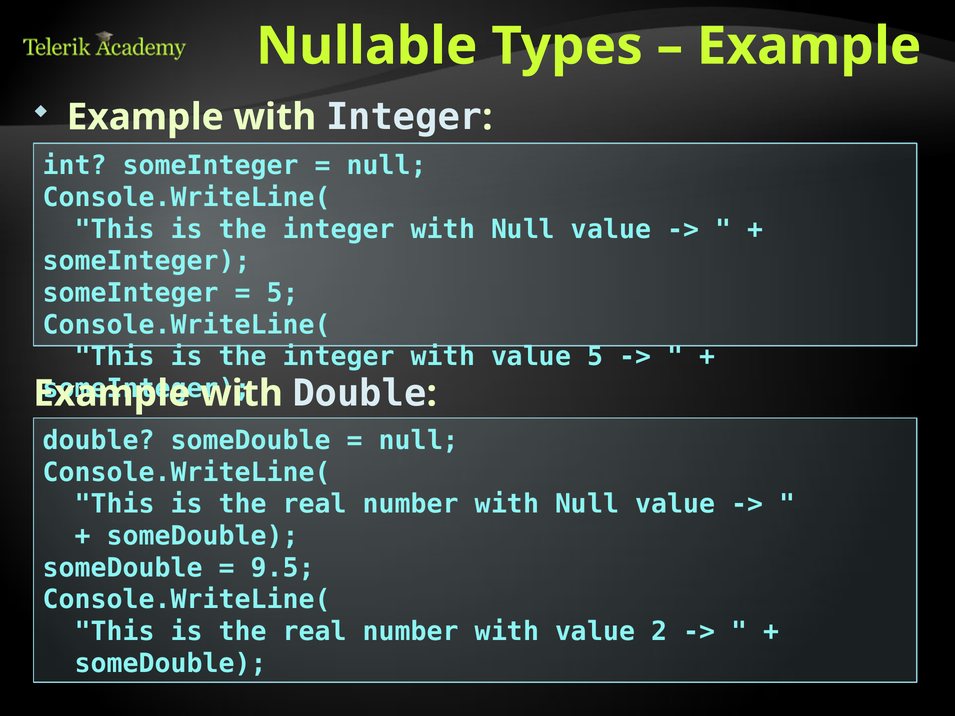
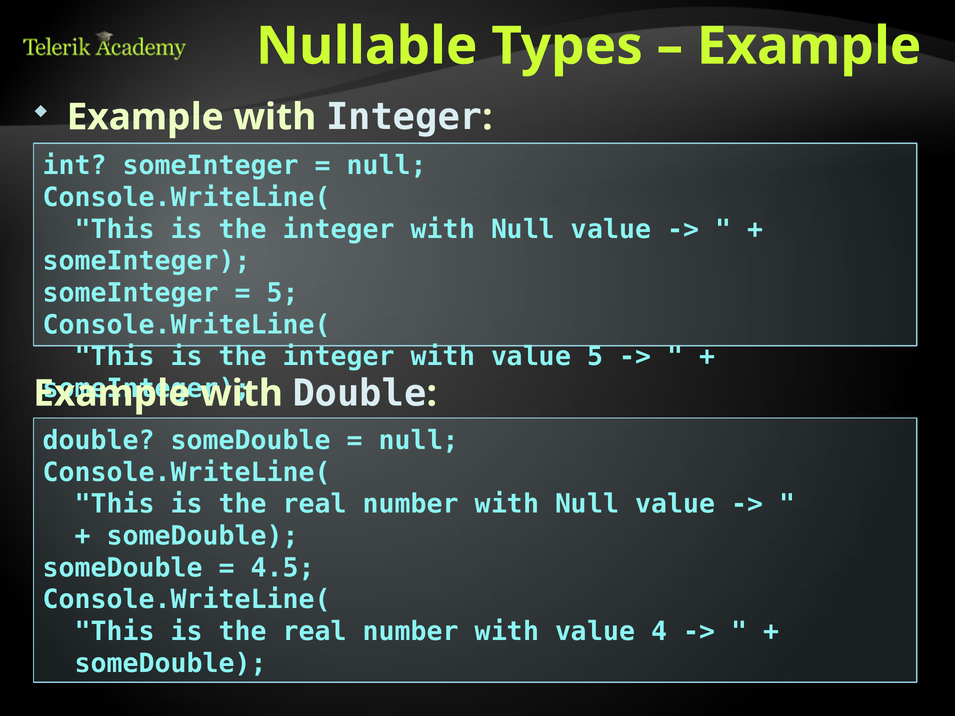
9.5: 9.5 -> 4.5
2: 2 -> 4
